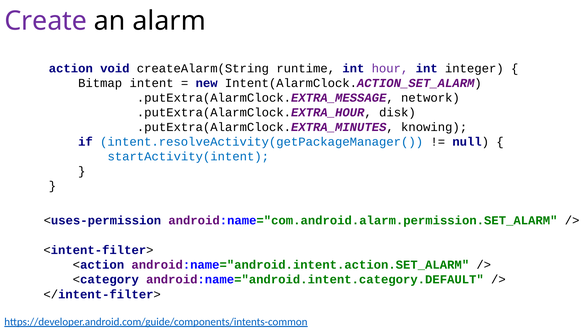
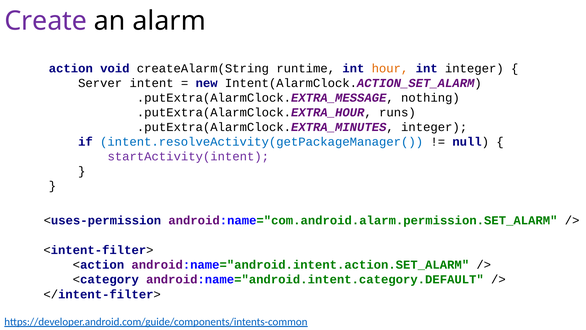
hour colour: purple -> orange
Bitmap: Bitmap -> Server
network: network -> nothing
disk: disk -> runs
.putExtra(AlarmClock.EXTRA_MINUTES knowing: knowing -> integer
startActivity(intent colour: blue -> purple
